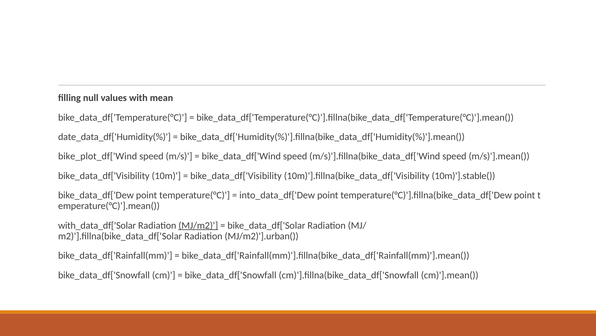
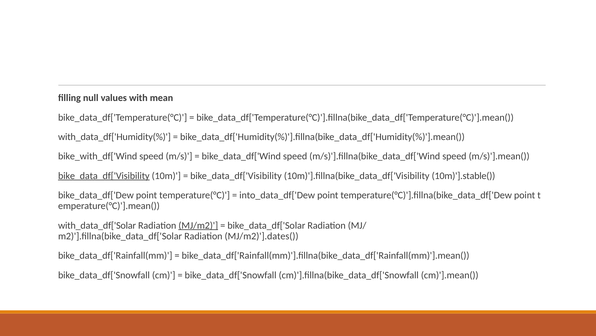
date_data_df['Humidity(%: date_data_df['Humidity(% -> with_data_df['Humidity(%
bike_plot_df['Wind: bike_plot_df['Wind -> bike_with_df['Wind
bike_data_df['Visibility at (104, 175) underline: none -> present
MJ/m2)'].urban(: MJ/m2)'].urban( -> MJ/m2)'].dates(
